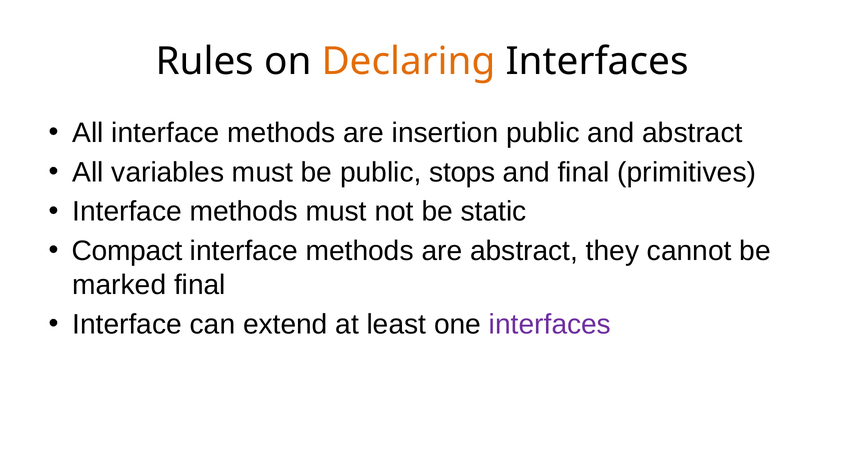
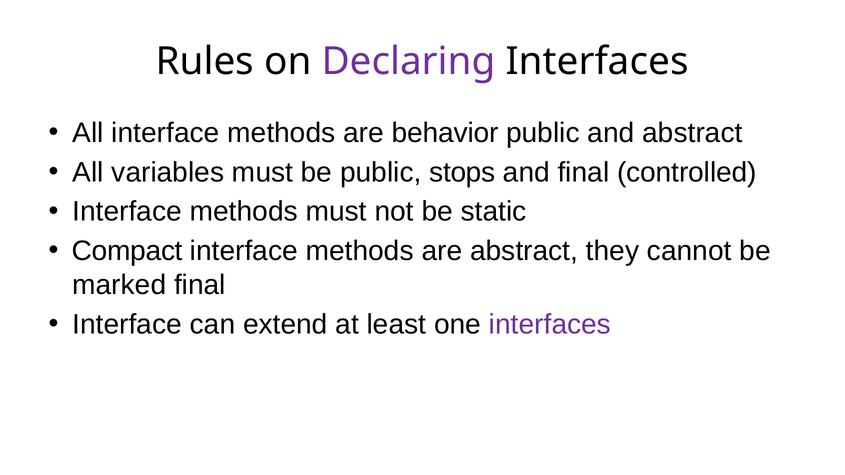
Declaring colour: orange -> purple
insertion: insertion -> behavior
primitives: primitives -> controlled
